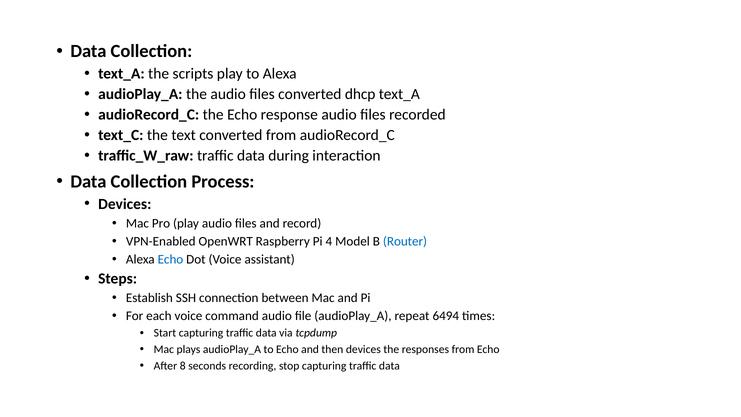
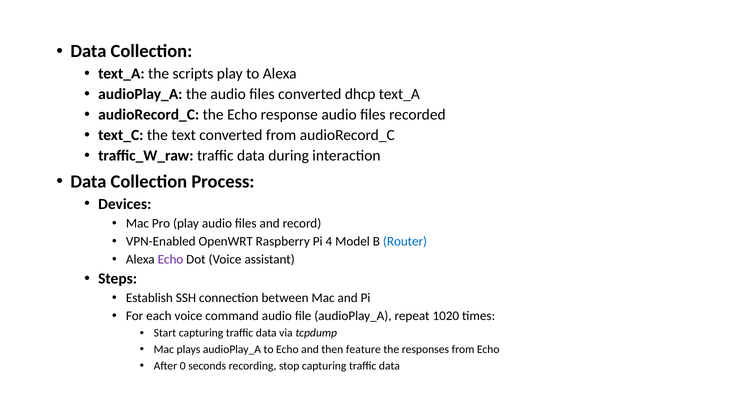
Echo at (170, 259) colour: blue -> purple
6494: 6494 -> 1020
then devices: devices -> feature
8: 8 -> 0
